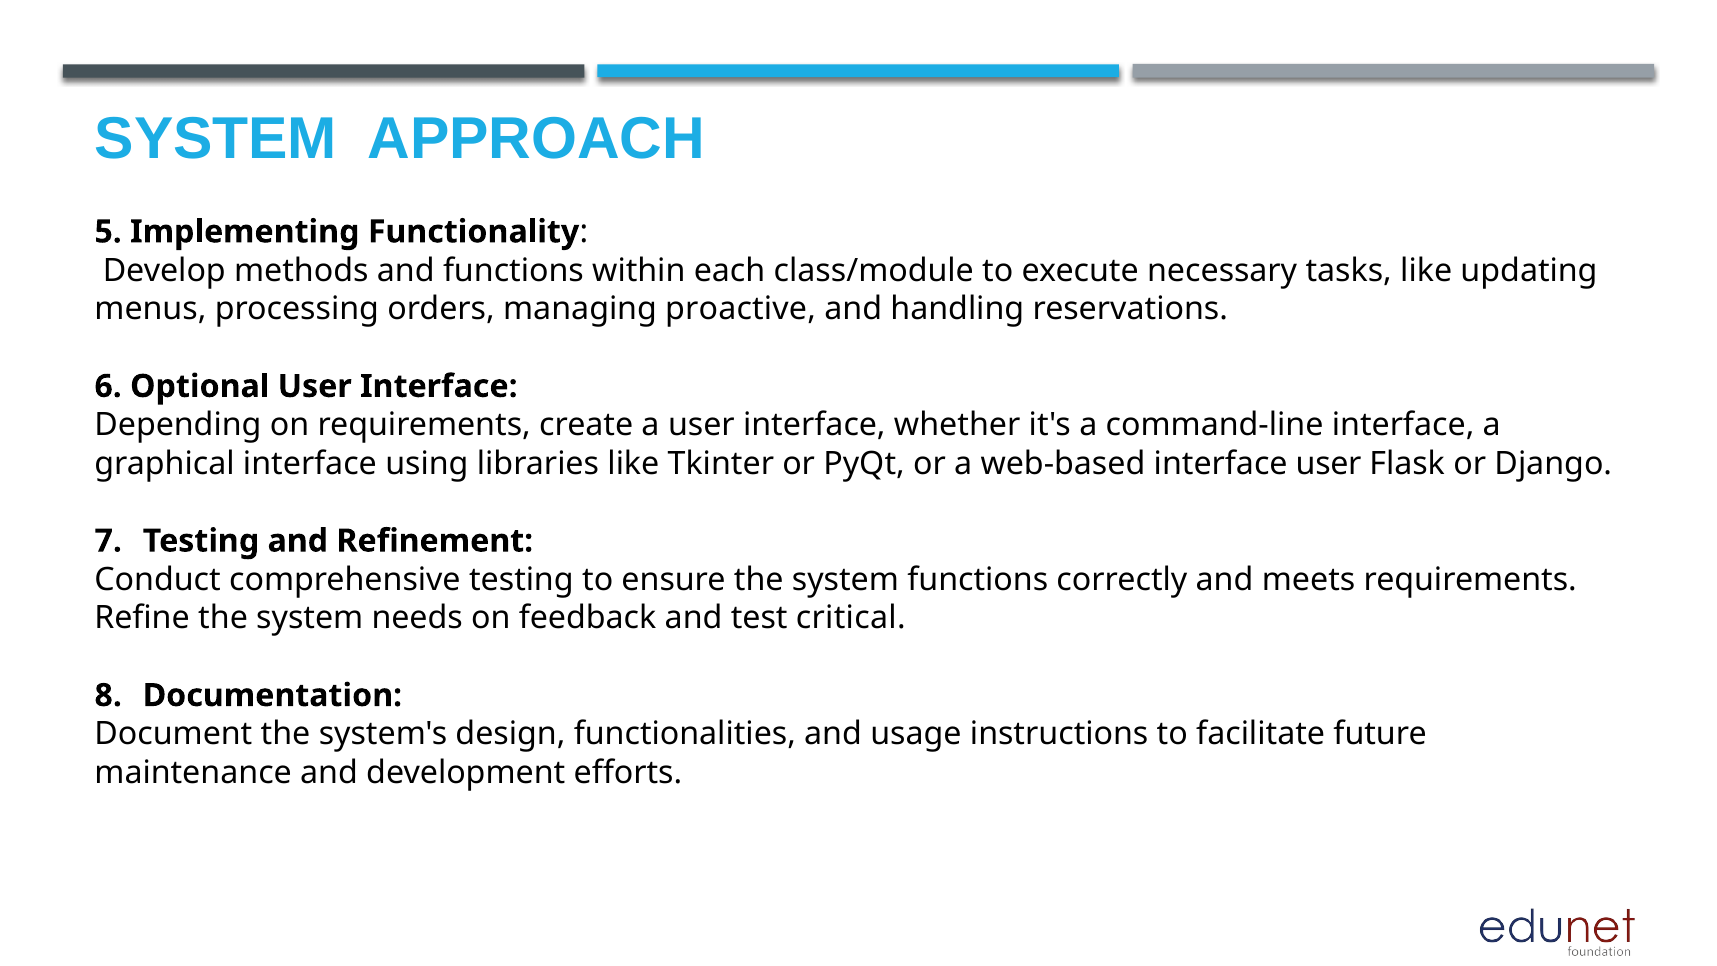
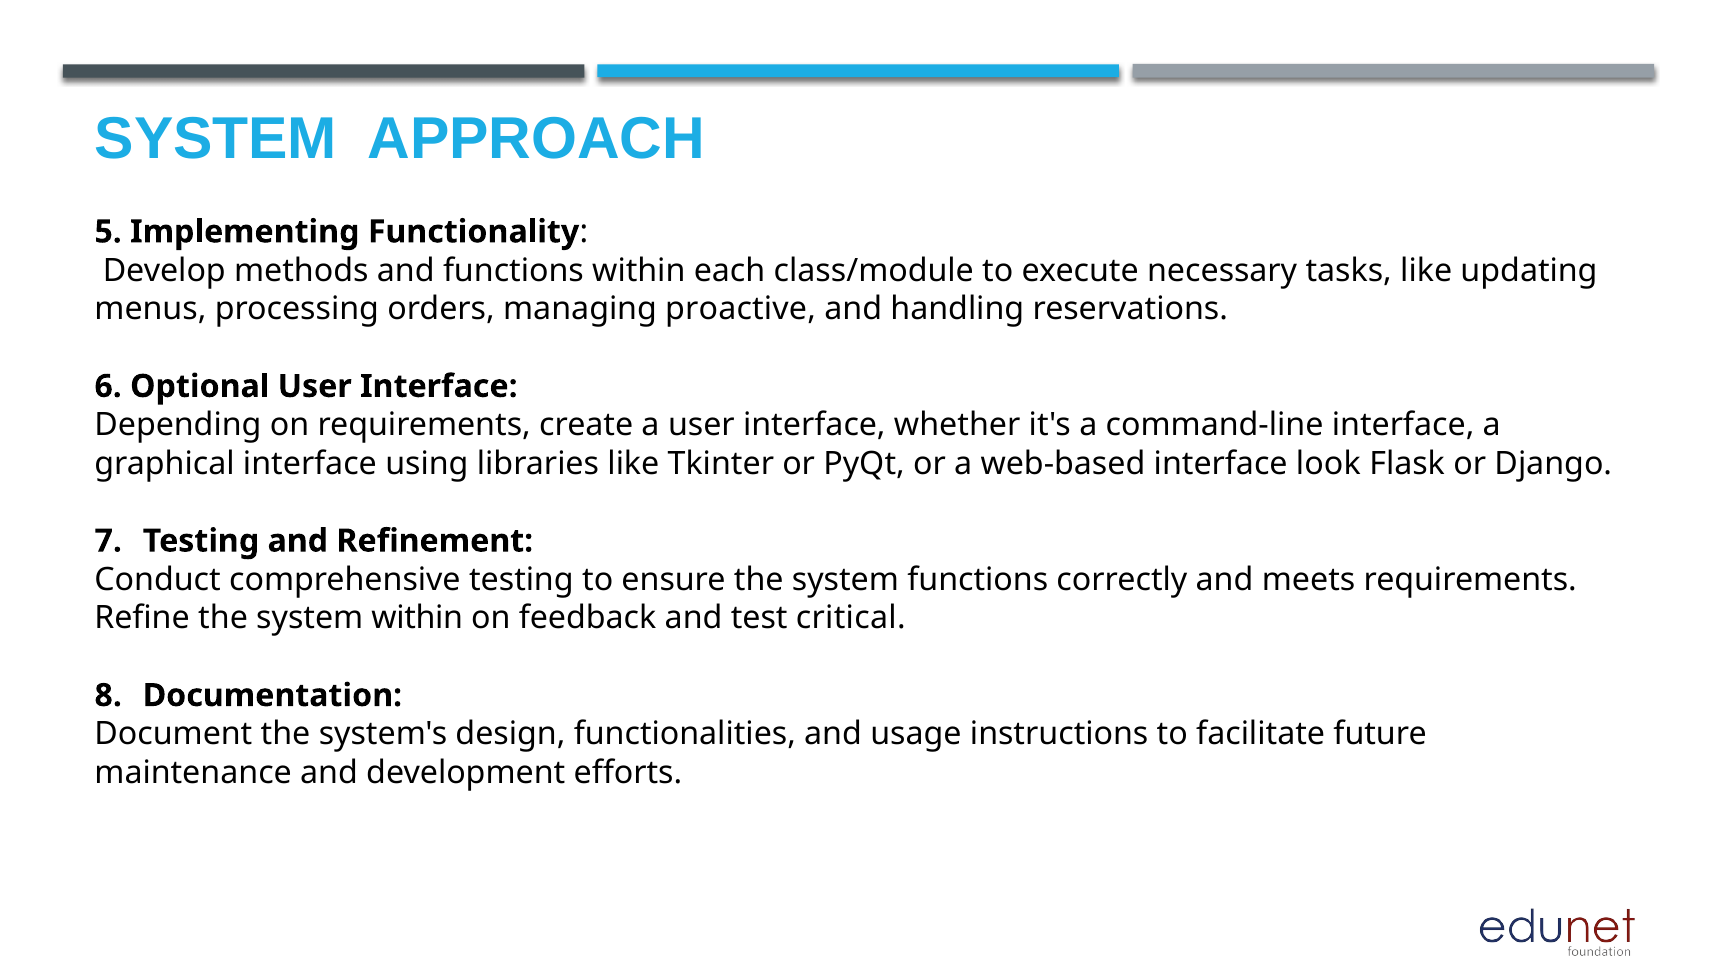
interface user: user -> look
system needs: needs -> within
